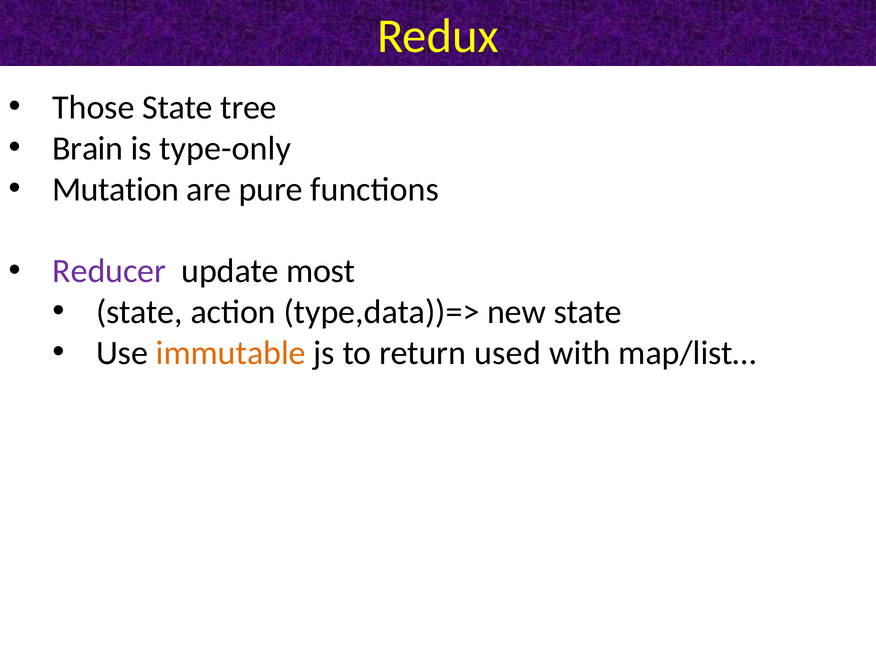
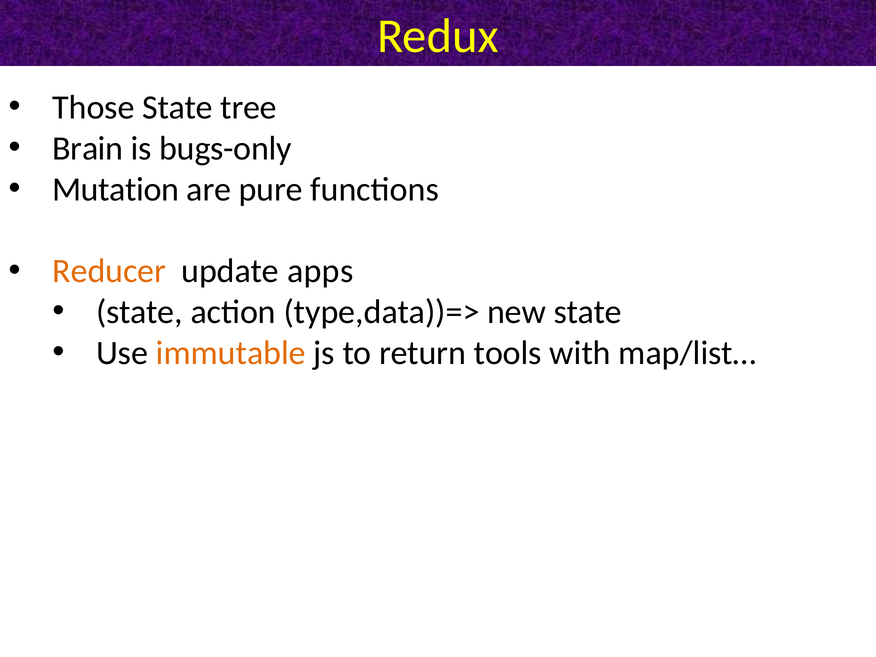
type-only: type-only -> bugs-only
Reducer colour: purple -> orange
most: most -> apps
used: used -> tools
